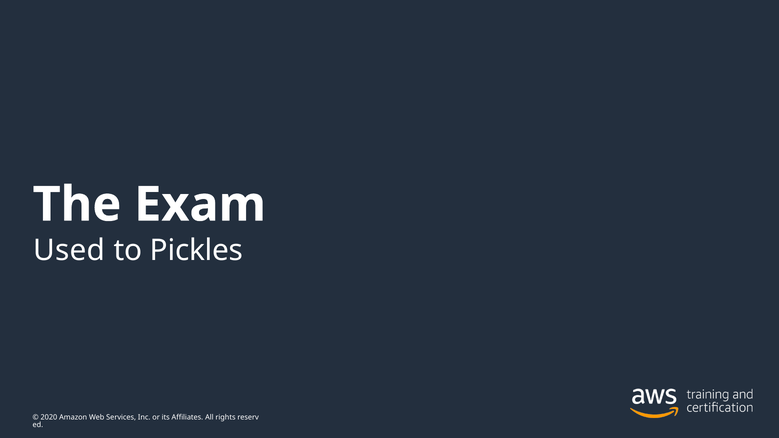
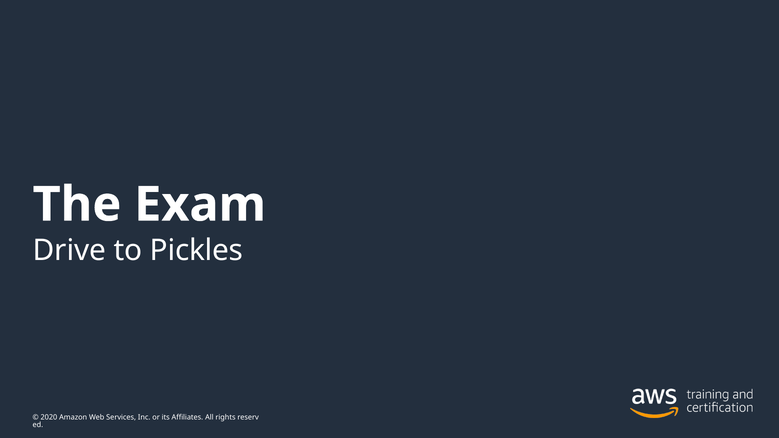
Used: Used -> Drive
